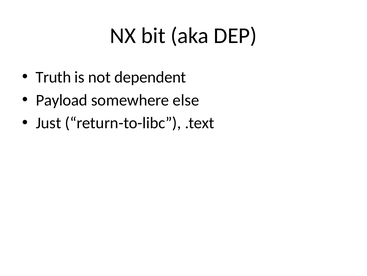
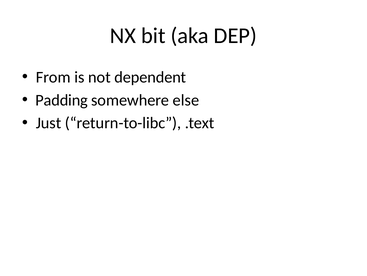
Truth: Truth -> From
Payload: Payload -> Padding
